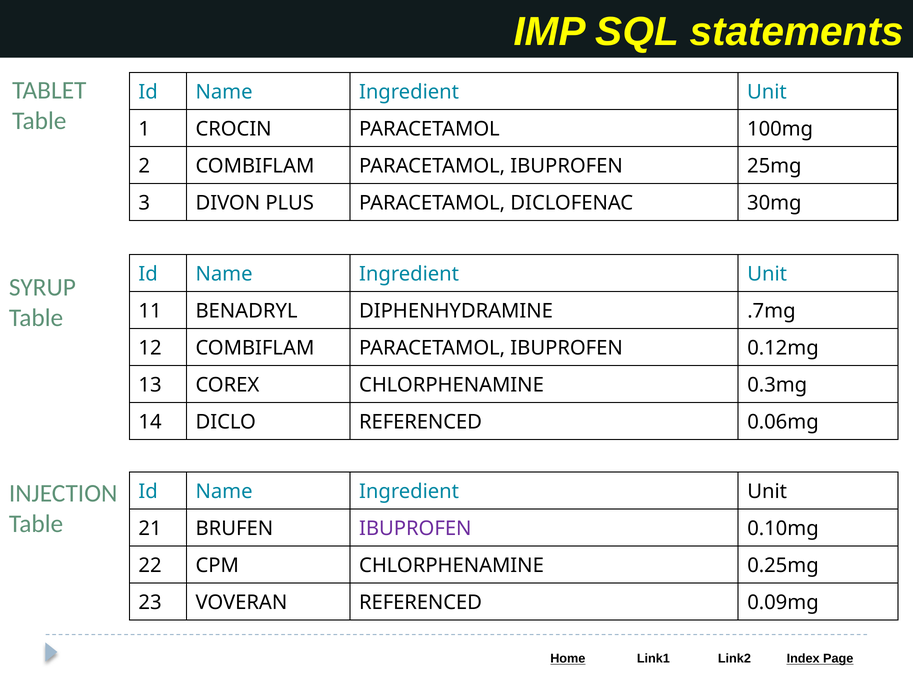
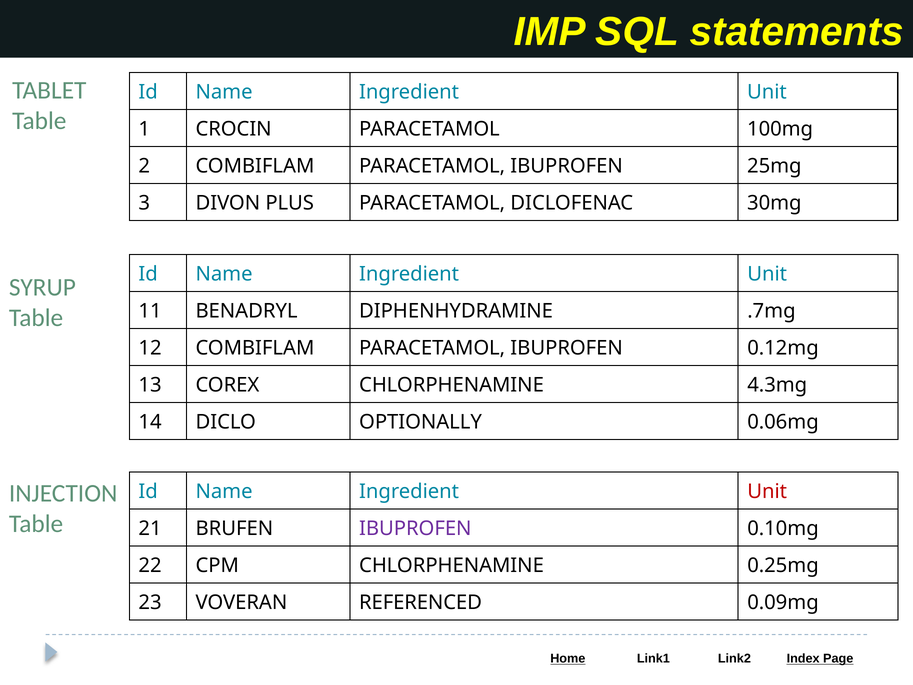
0.3mg: 0.3mg -> 4.3mg
DICLO REFERENCED: REFERENCED -> OPTIONALLY
Unit at (767, 491) colour: black -> red
